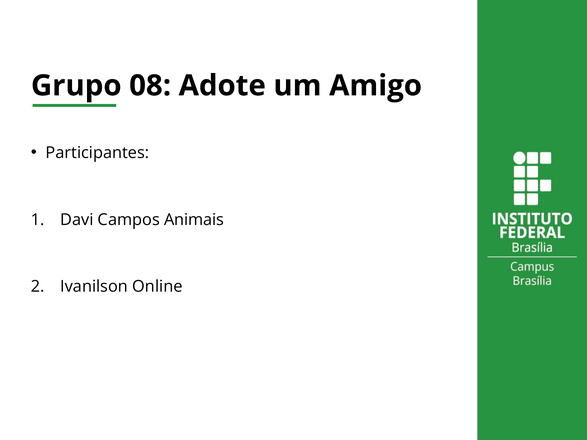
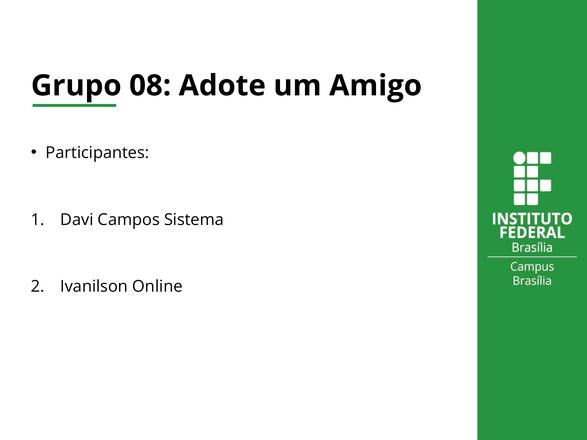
Animais: Animais -> Sistema
